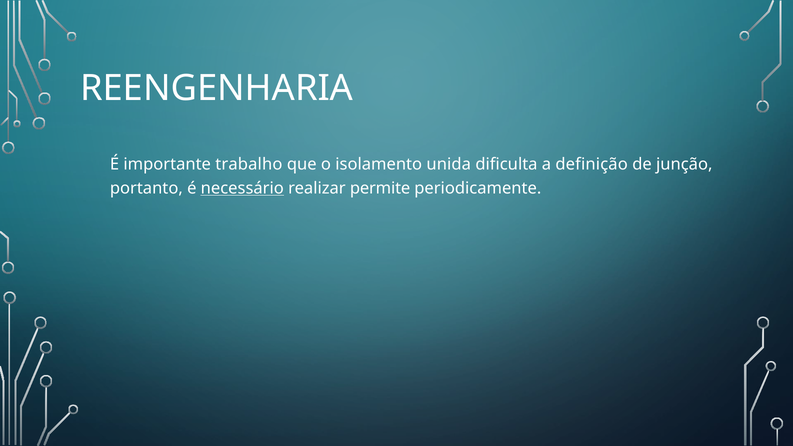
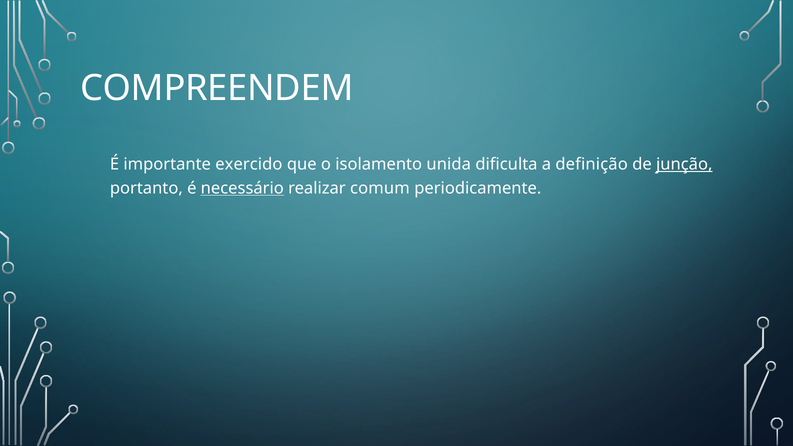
REENGENHARIA: REENGENHARIA -> COMPREENDEM
trabalho: trabalho -> exercido
junção underline: none -> present
permite: permite -> comum
